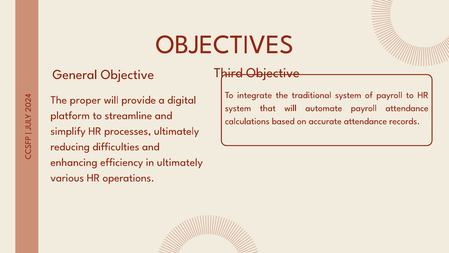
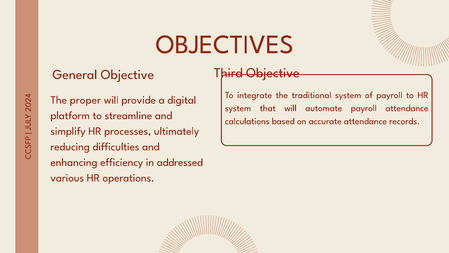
in ultimately: ultimately -> addressed
